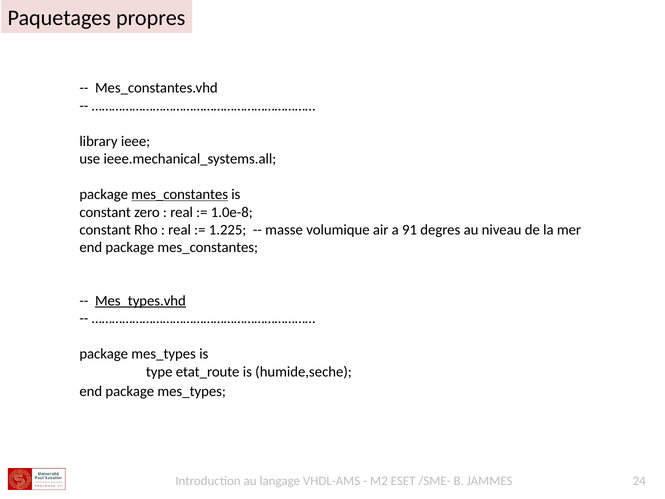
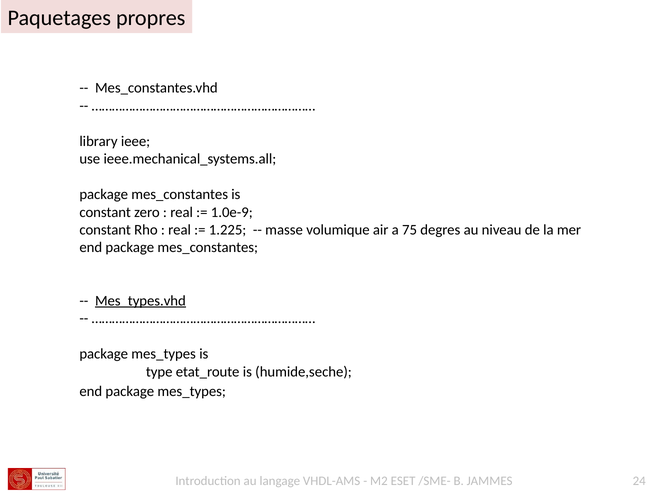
mes_constantes at (180, 194) underline: present -> none
1.0e-8: 1.0e-8 -> 1.0e-9
91: 91 -> 75
